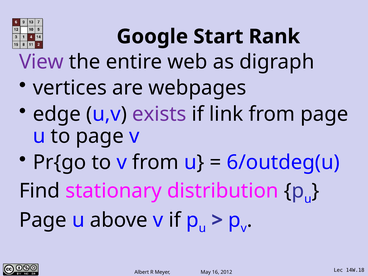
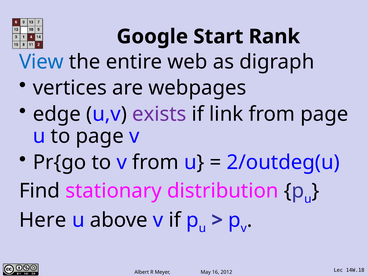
View colour: purple -> blue
6/outdeg(u: 6/outdeg(u -> 2/outdeg(u
Page at (43, 220): Page -> Here
